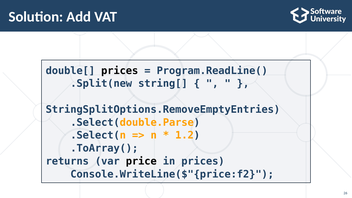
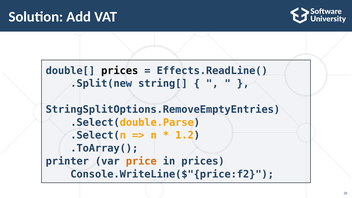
Program.ReadLine(: Program.ReadLine( -> Effects.ReadLine(
returns: returns -> printer
price colour: black -> orange
